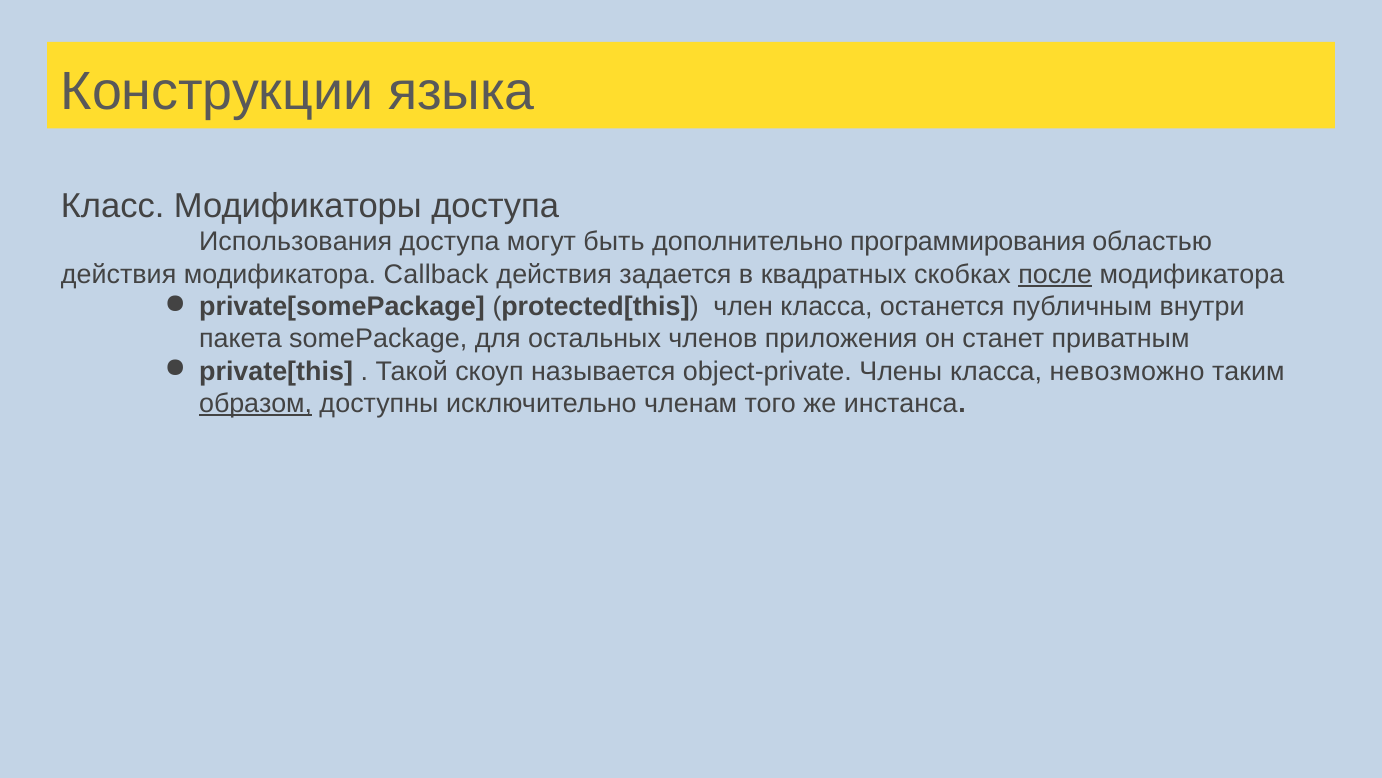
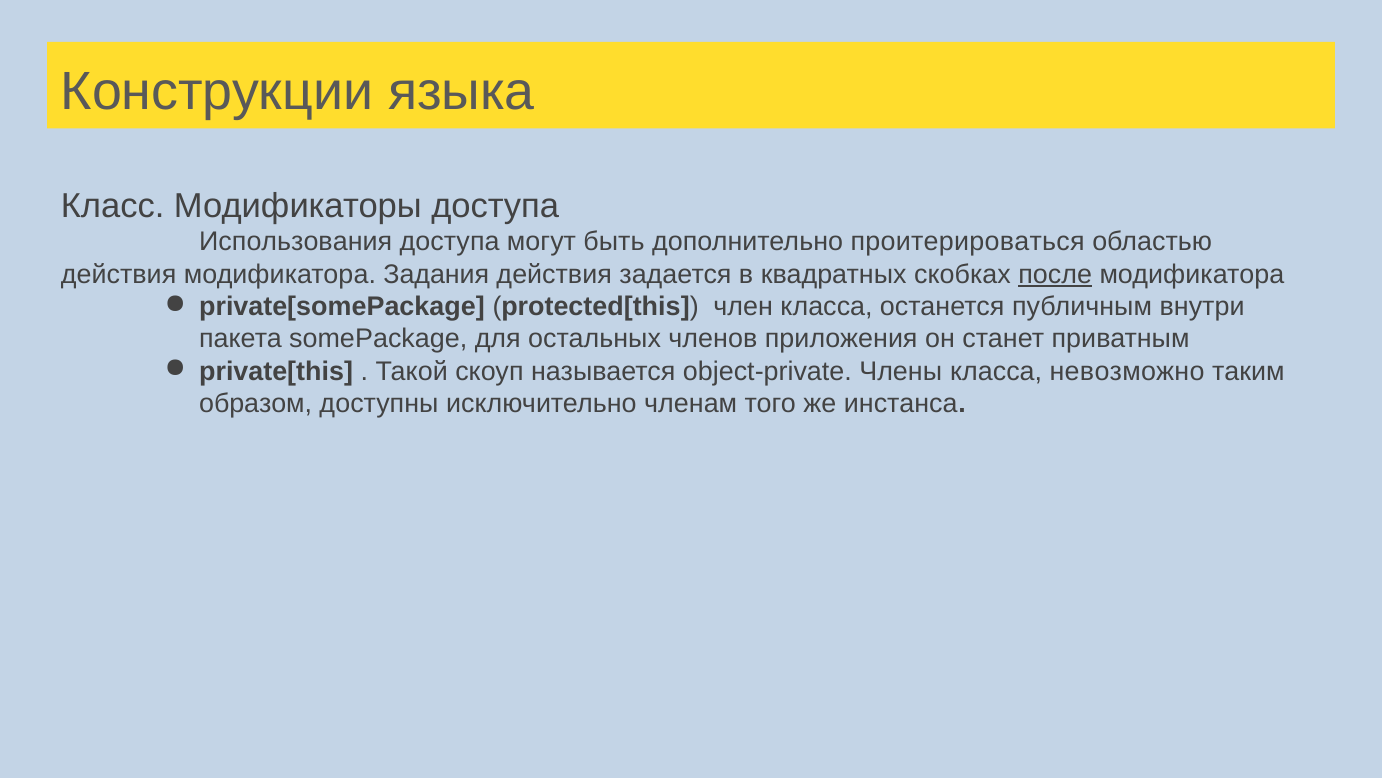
программирования: программирования -> проитерироваться
Callback: Callback -> Задания
образом underline: present -> none
